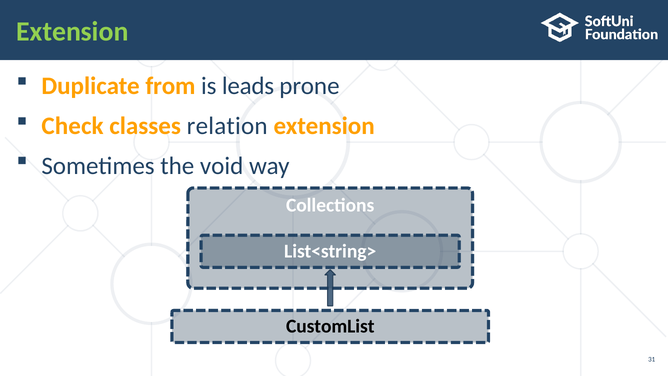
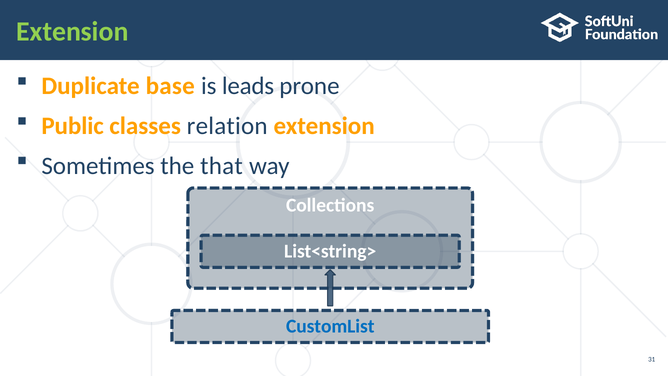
from: from -> base
Check: Check -> Public
void: void -> that
CustomList colour: black -> blue
